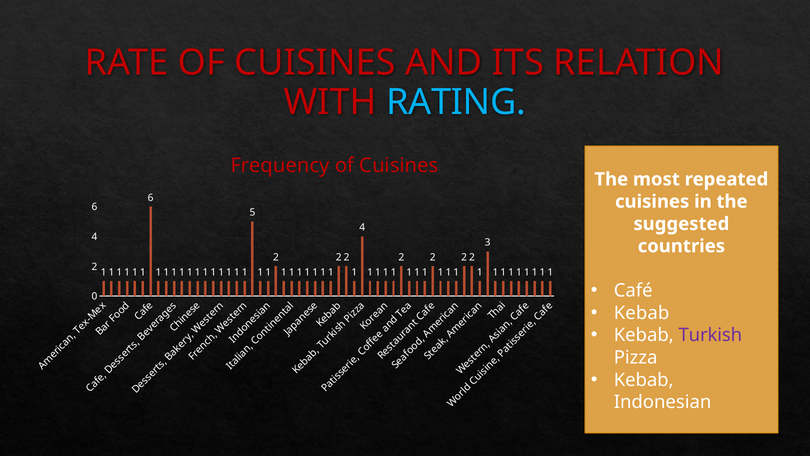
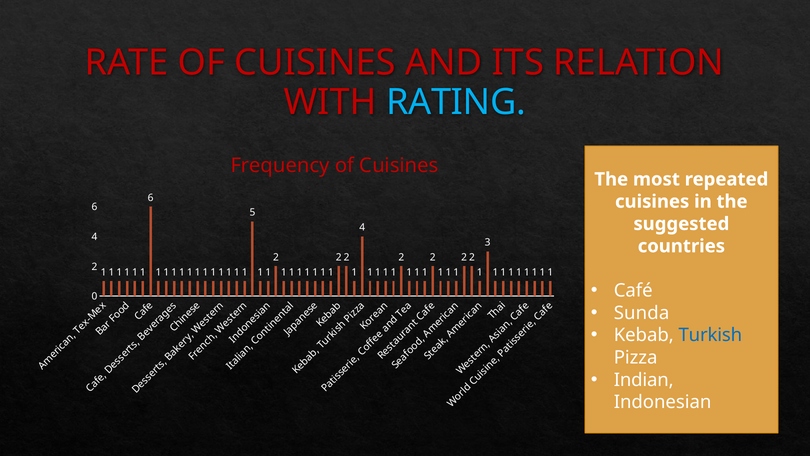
Kebab at (642, 313): Kebab -> Sunda
Turkish colour: purple -> blue
Kebab at (644, 380): Kebab -> Indian
